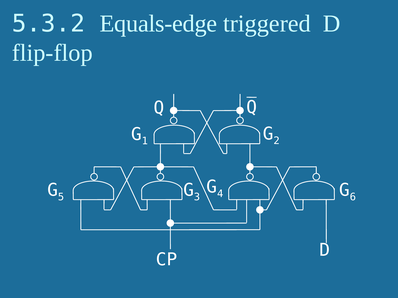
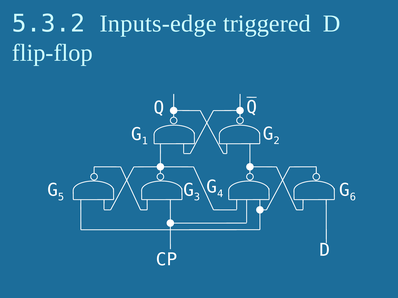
Equals-edge: Equals-edge -> Inputs-edge
